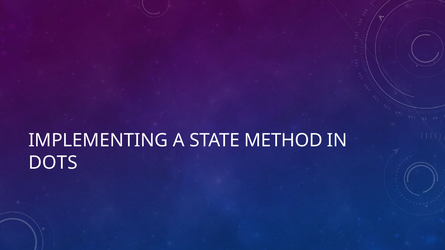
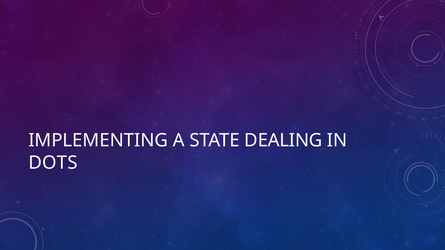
METHOD: METHOD -> DEALING
